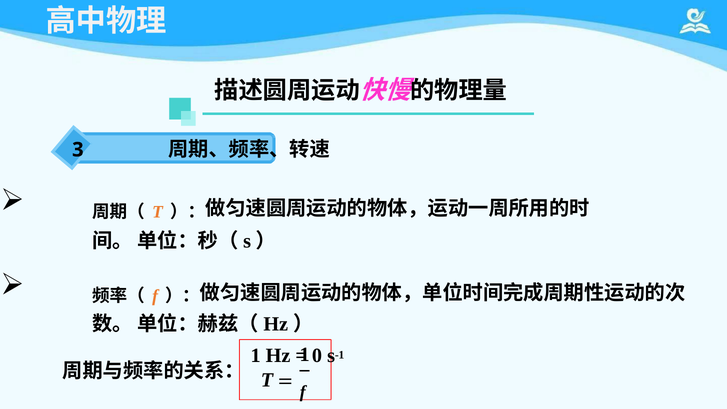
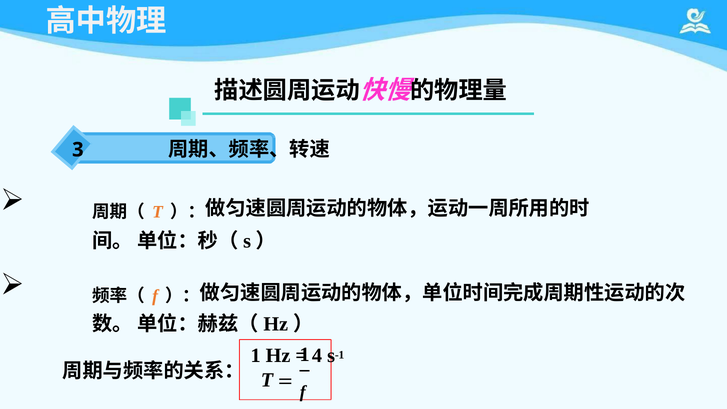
0: 0 -> 4
